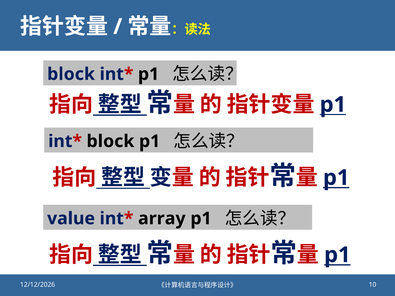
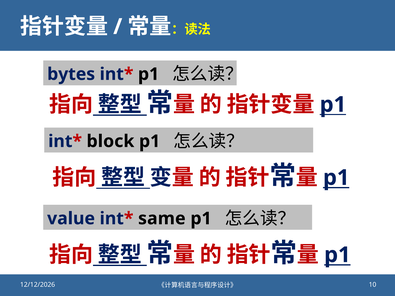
block at (71, 74): block -> bytes
array: array -> same
